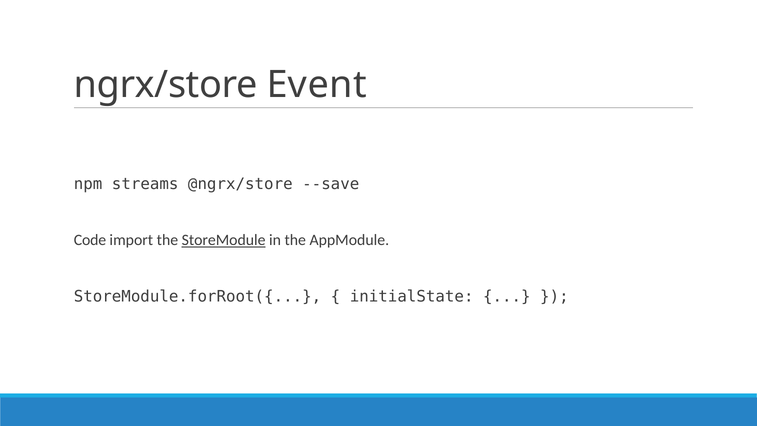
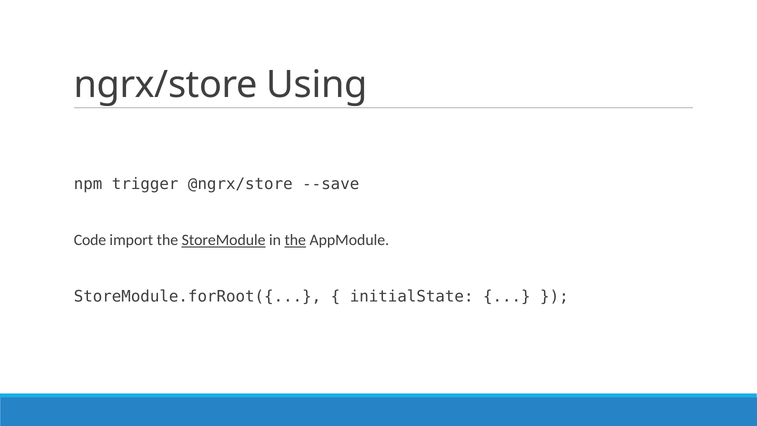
Event: Event -> Using
streams: streams -> trigger
the at (295, 240) underline: none -> present
